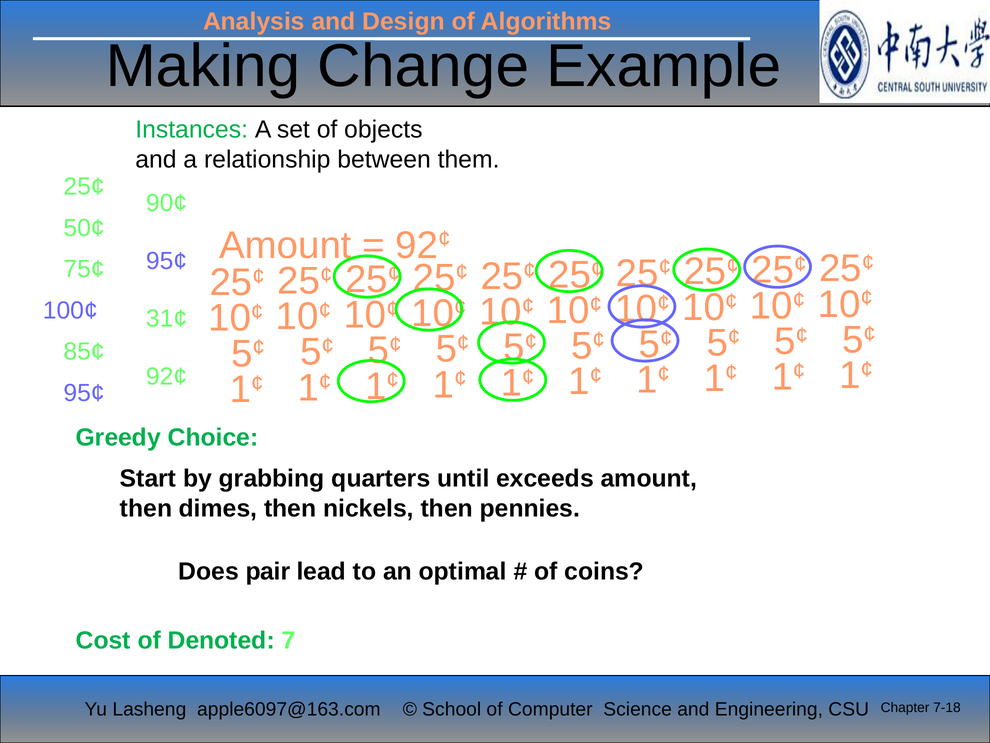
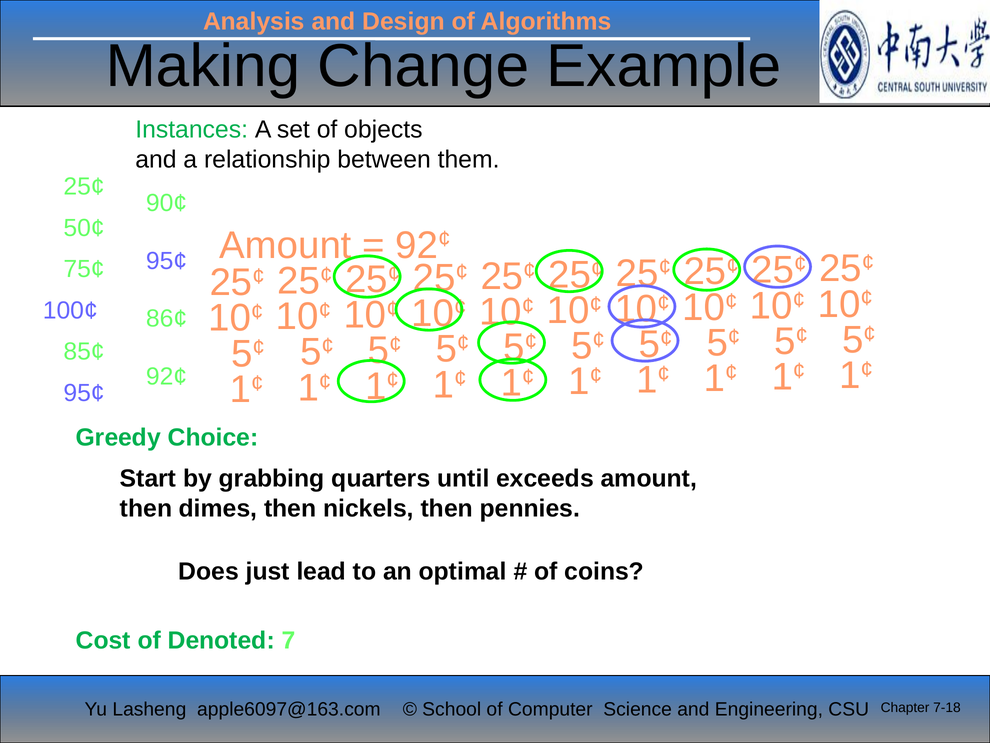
31¢: 31¢ -> 86¢
pair: pair -> just
